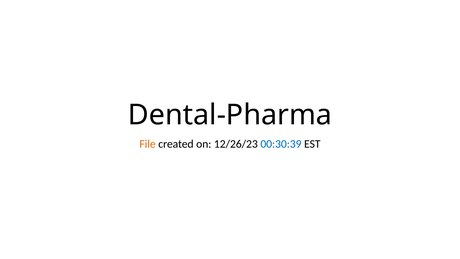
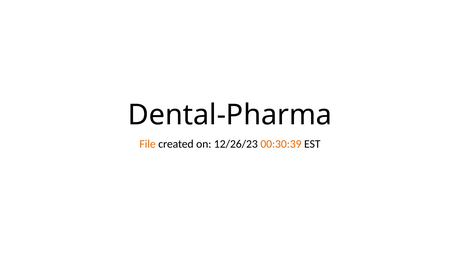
00:30:39 colour: blue -> orange
